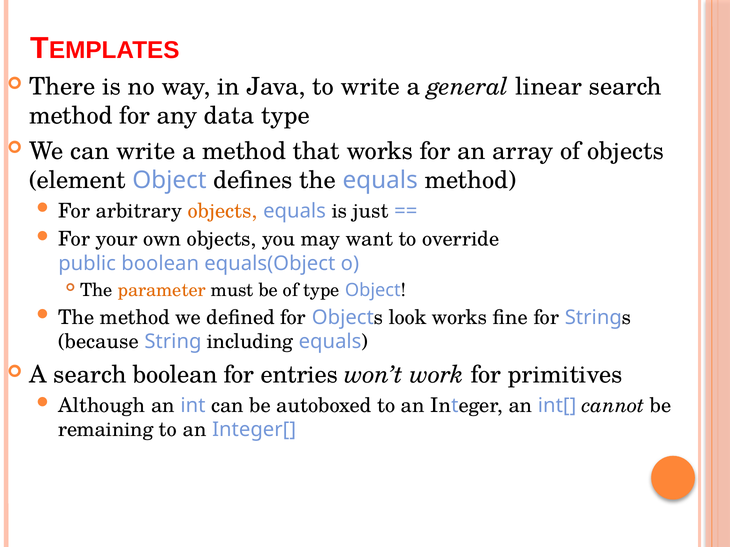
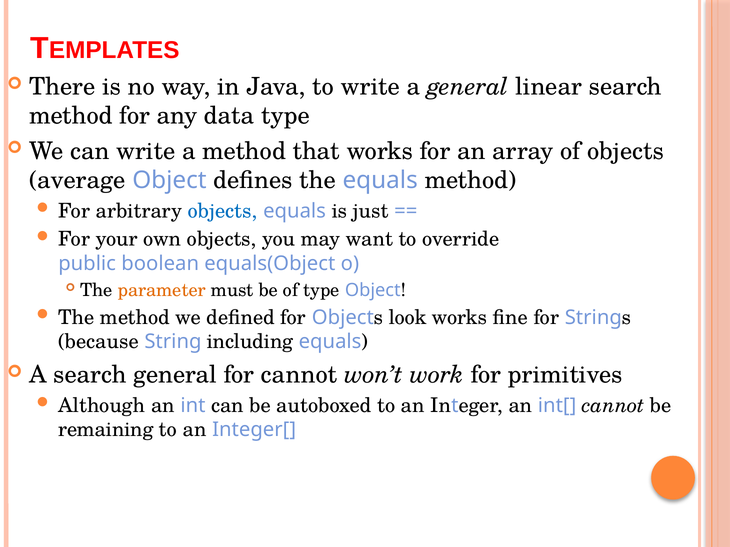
element: element -> average
objects at (223, 211) colour: orange -> blue
search boolean: boolean -> general
for entries: entries -> cannot
